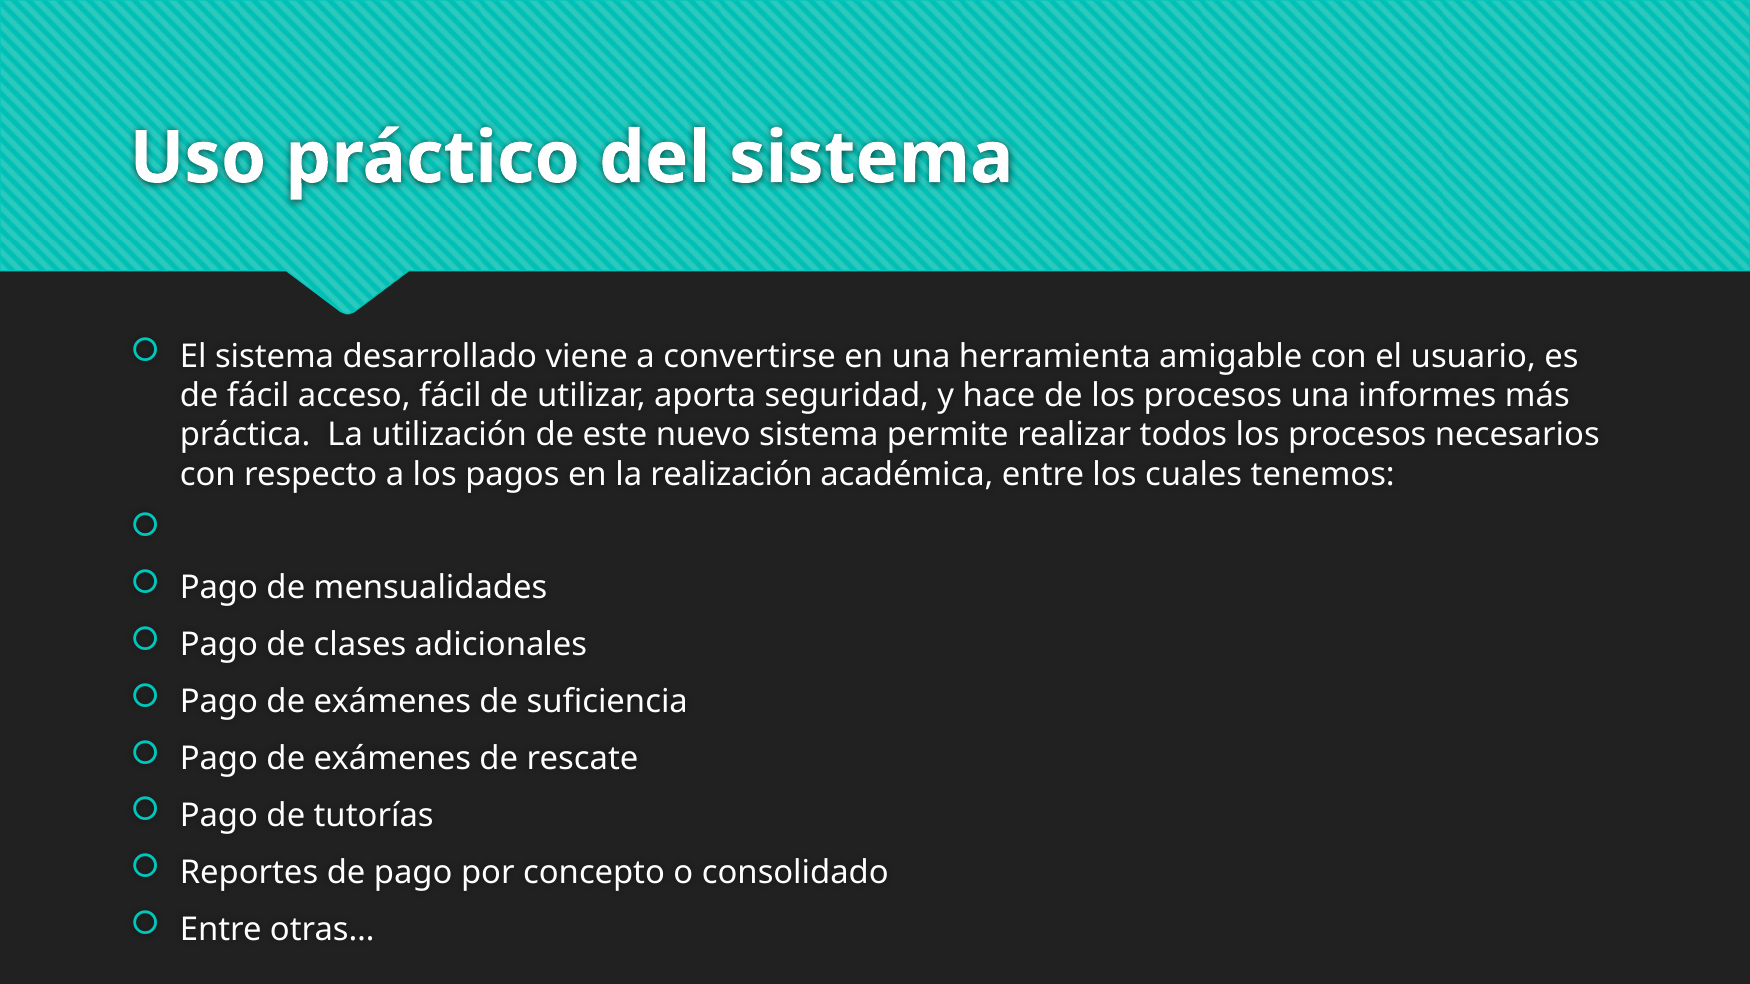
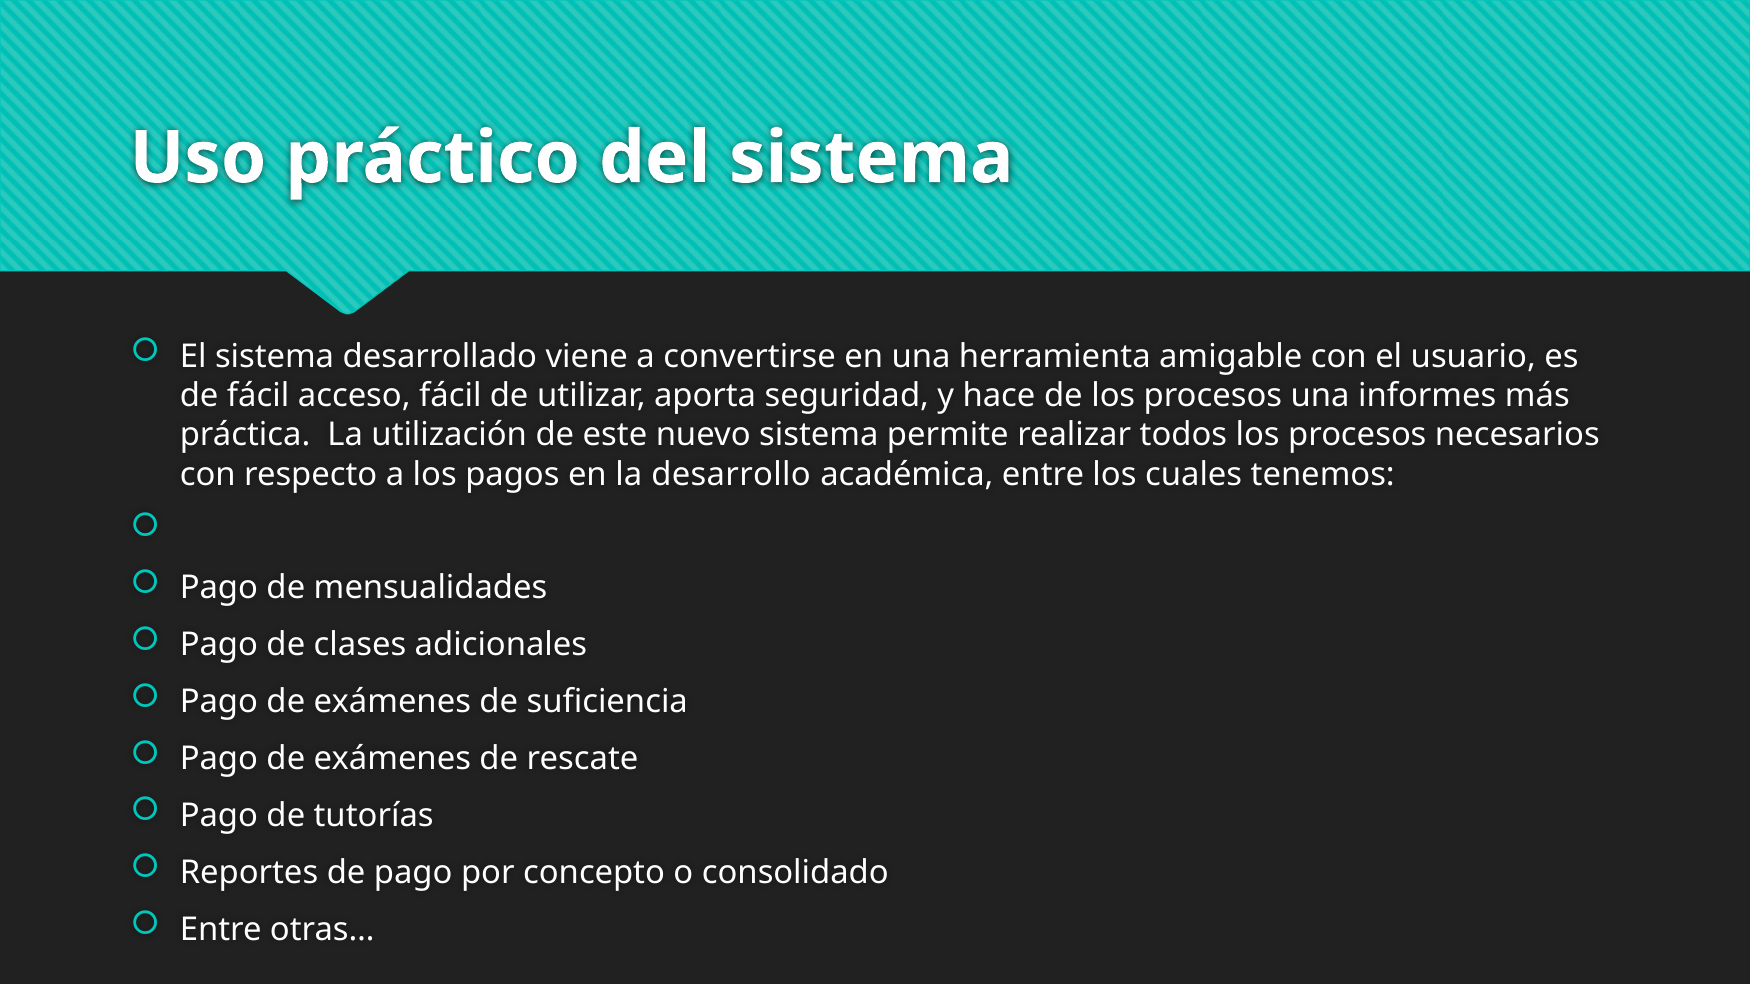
realización: realización -> desarrollo
